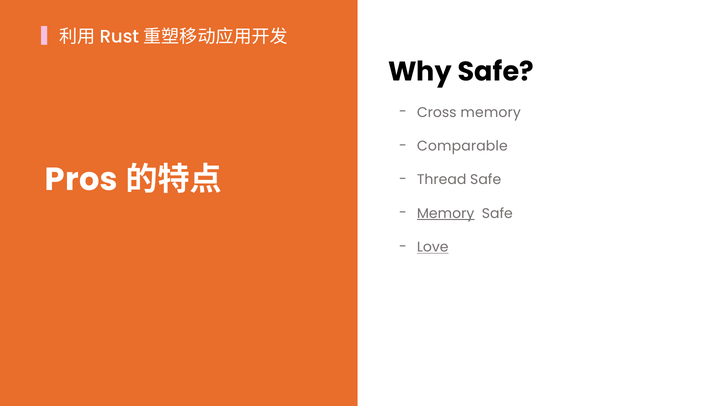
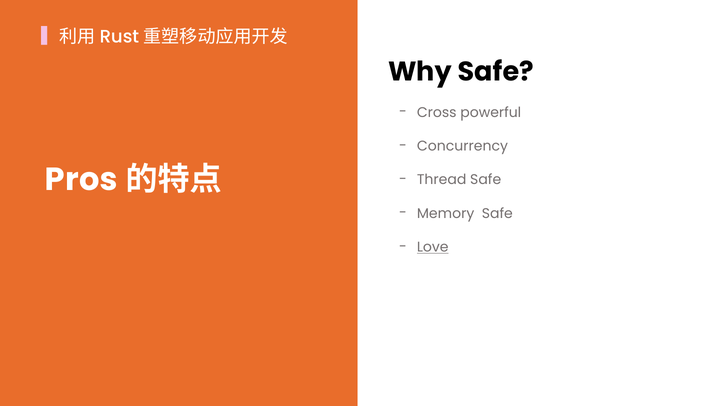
Cross memory: memory -> powerful
Comparable: Comparable -> Concurrency
Memory at (446, 213) underline: present -> none
